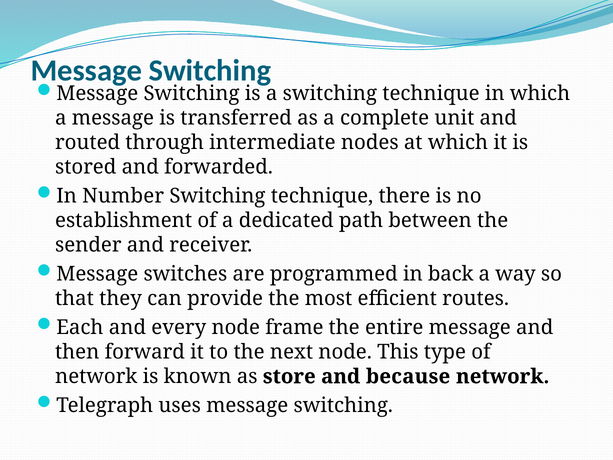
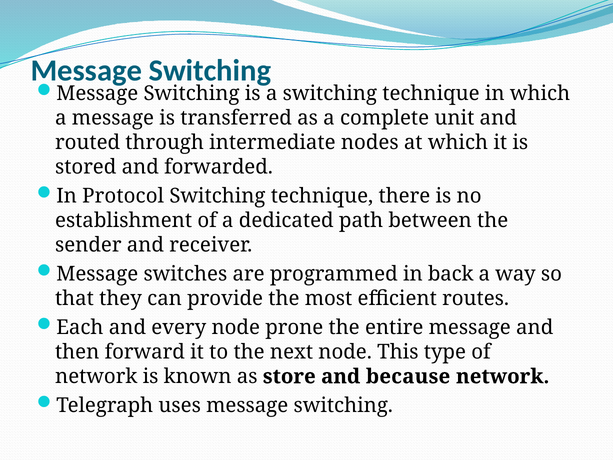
Number: Number -> Protocol
frame: frame -> prone
